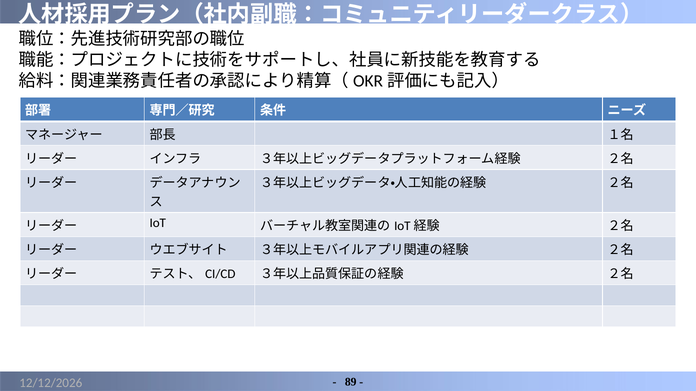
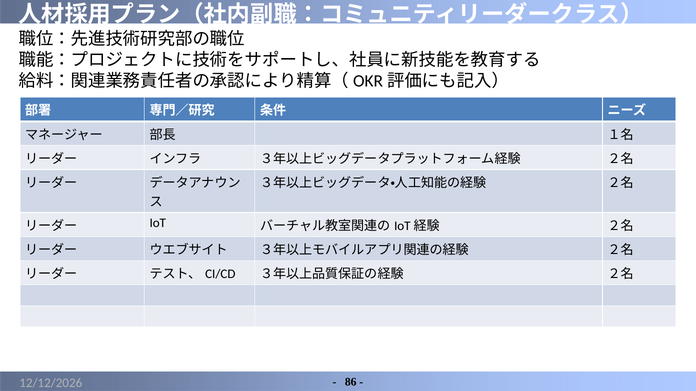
89: 89 -> 86
